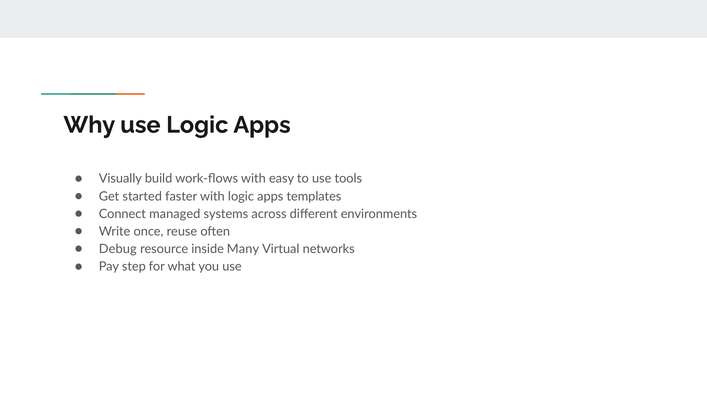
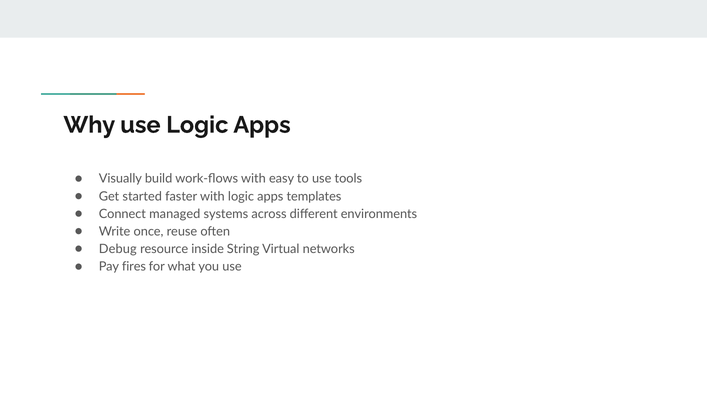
Many: Many -> String
step: step -> fires
